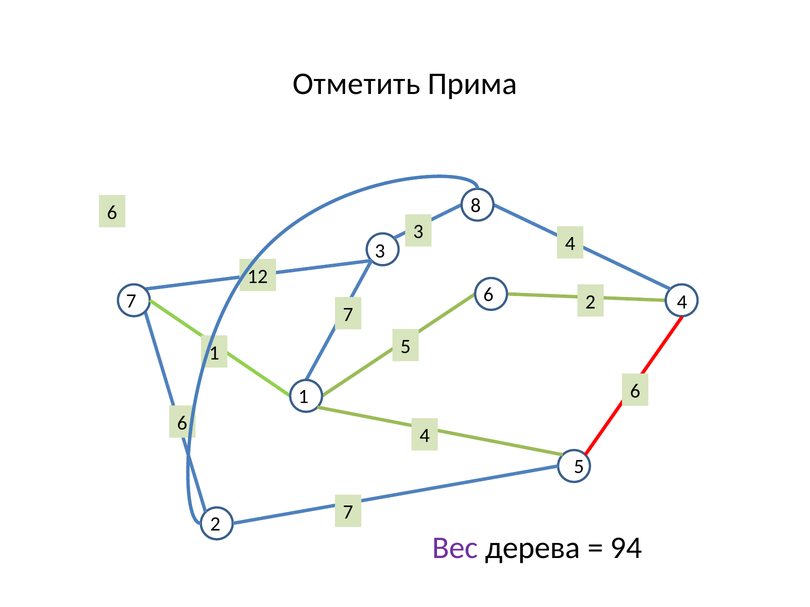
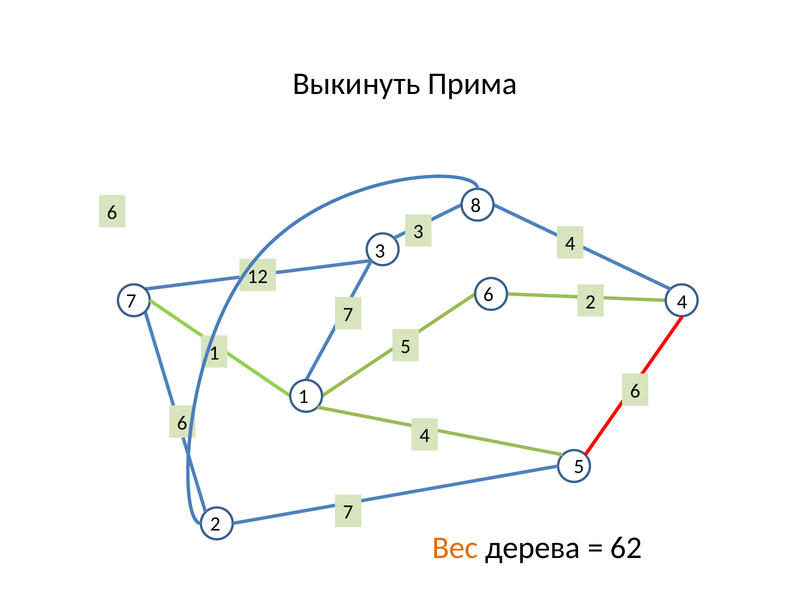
Отметить: Отметить -> Выкинуть
Вес colour: purple -> orange
94: 94 -> 62
